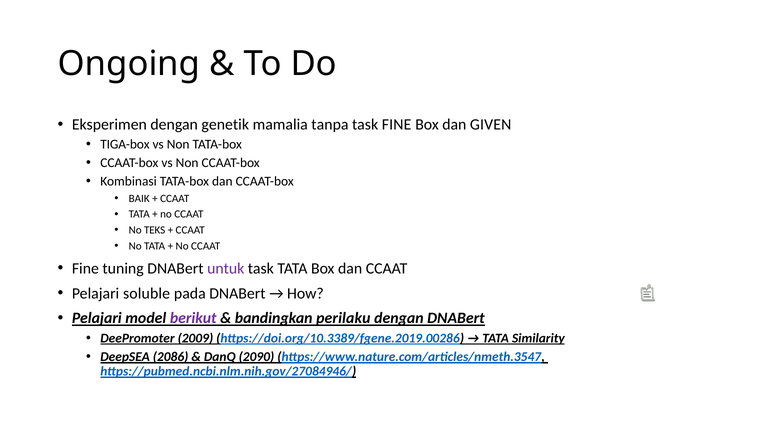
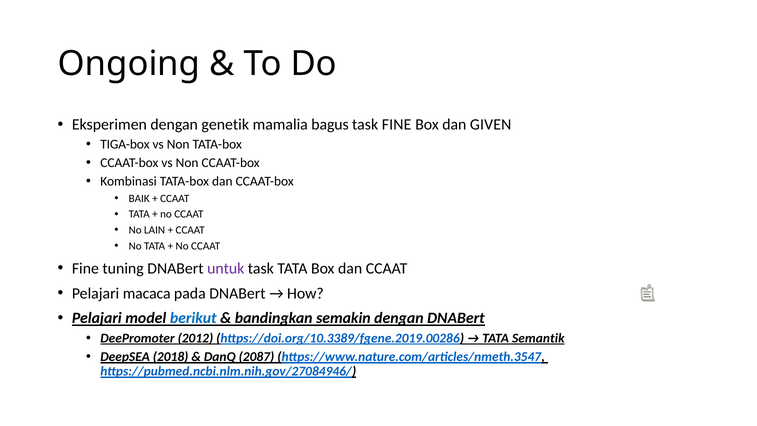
tanpa: tanpa -> bagus
TEKS: TEKS -> LAIN
soluble: soluble -> macaca
berikut colour: purple -> blue
perilaku: perilaku -> semakin
2009: 2009 -> 2012
Similarity: Similarity -> Semantik
2086: 2086 -> 2018
2090: 2090 -> 2087
